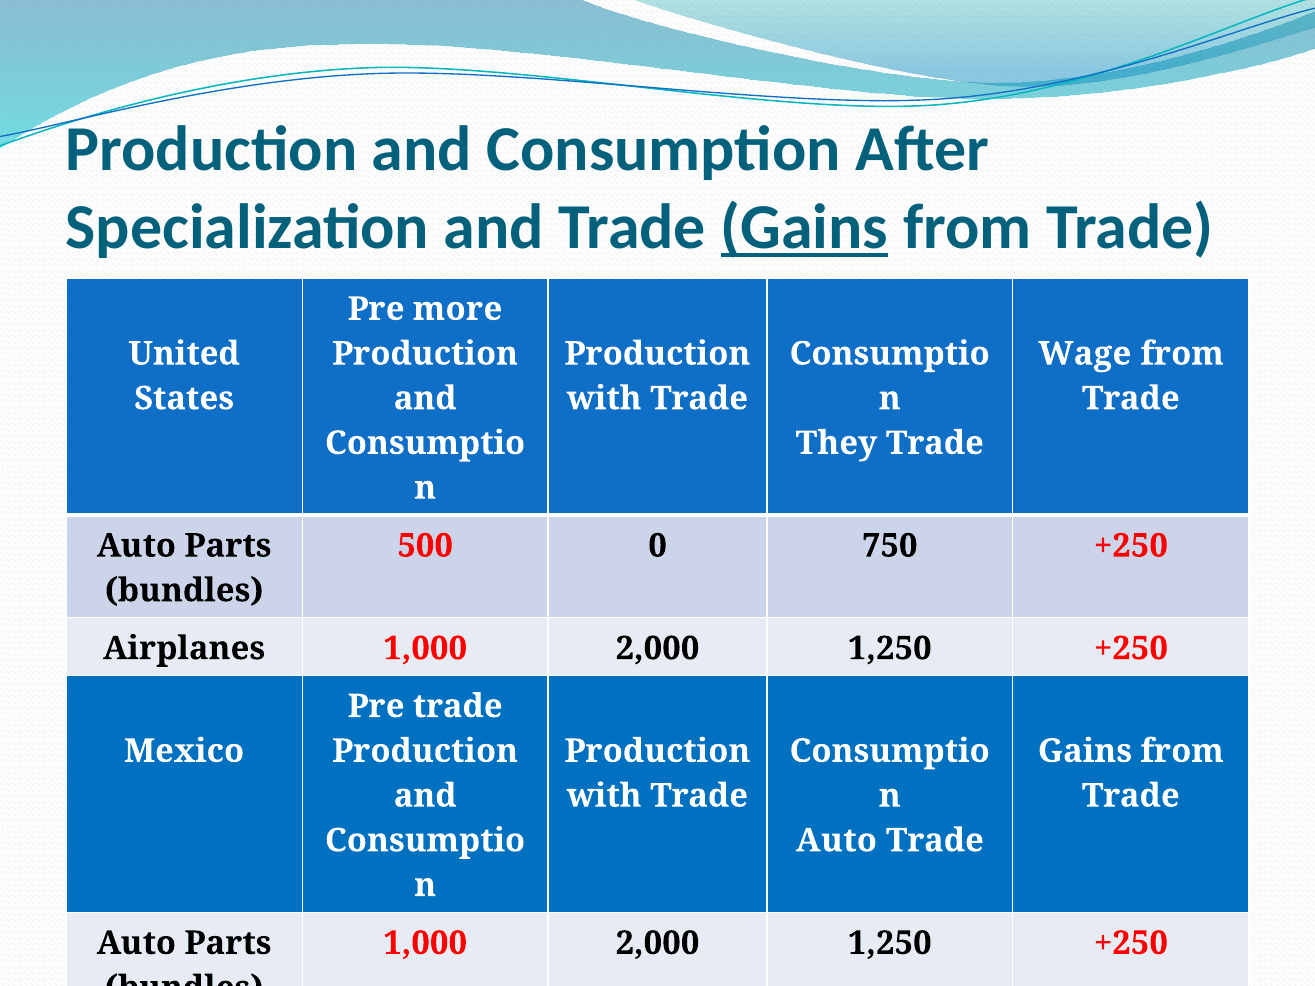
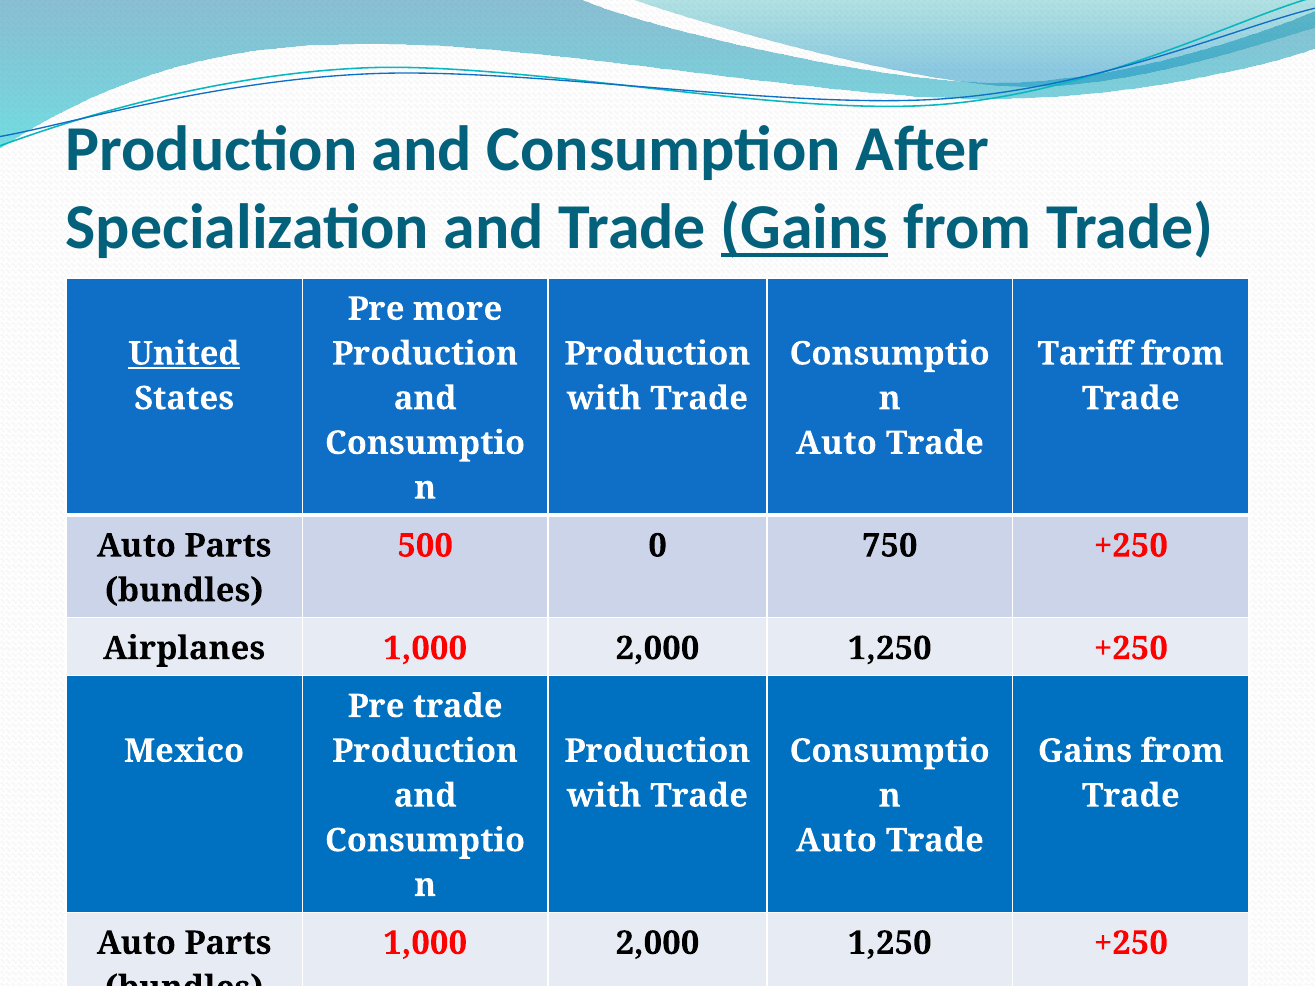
United underline: none -> present
Wage: Wage -> Tariff
They at (836, 443): They -> Auto
